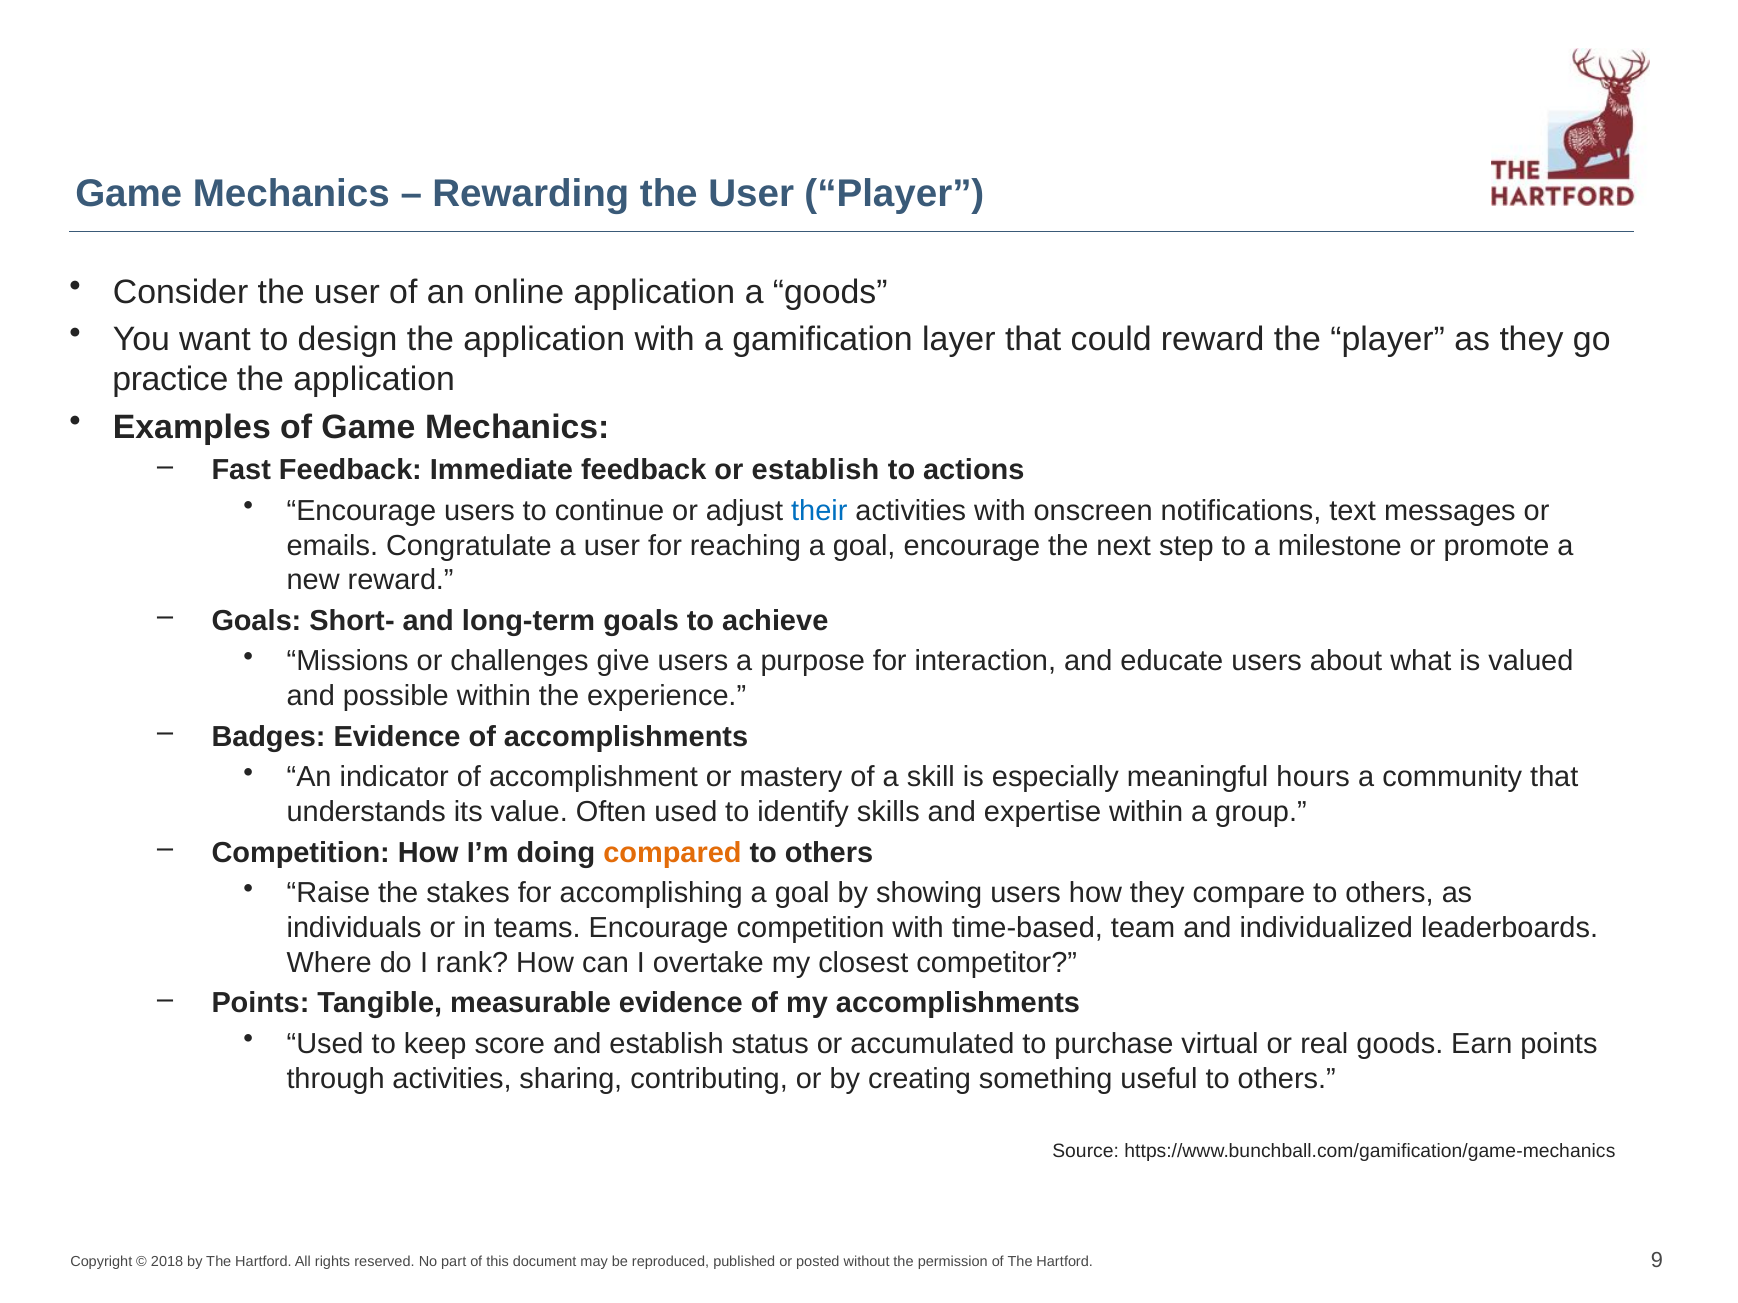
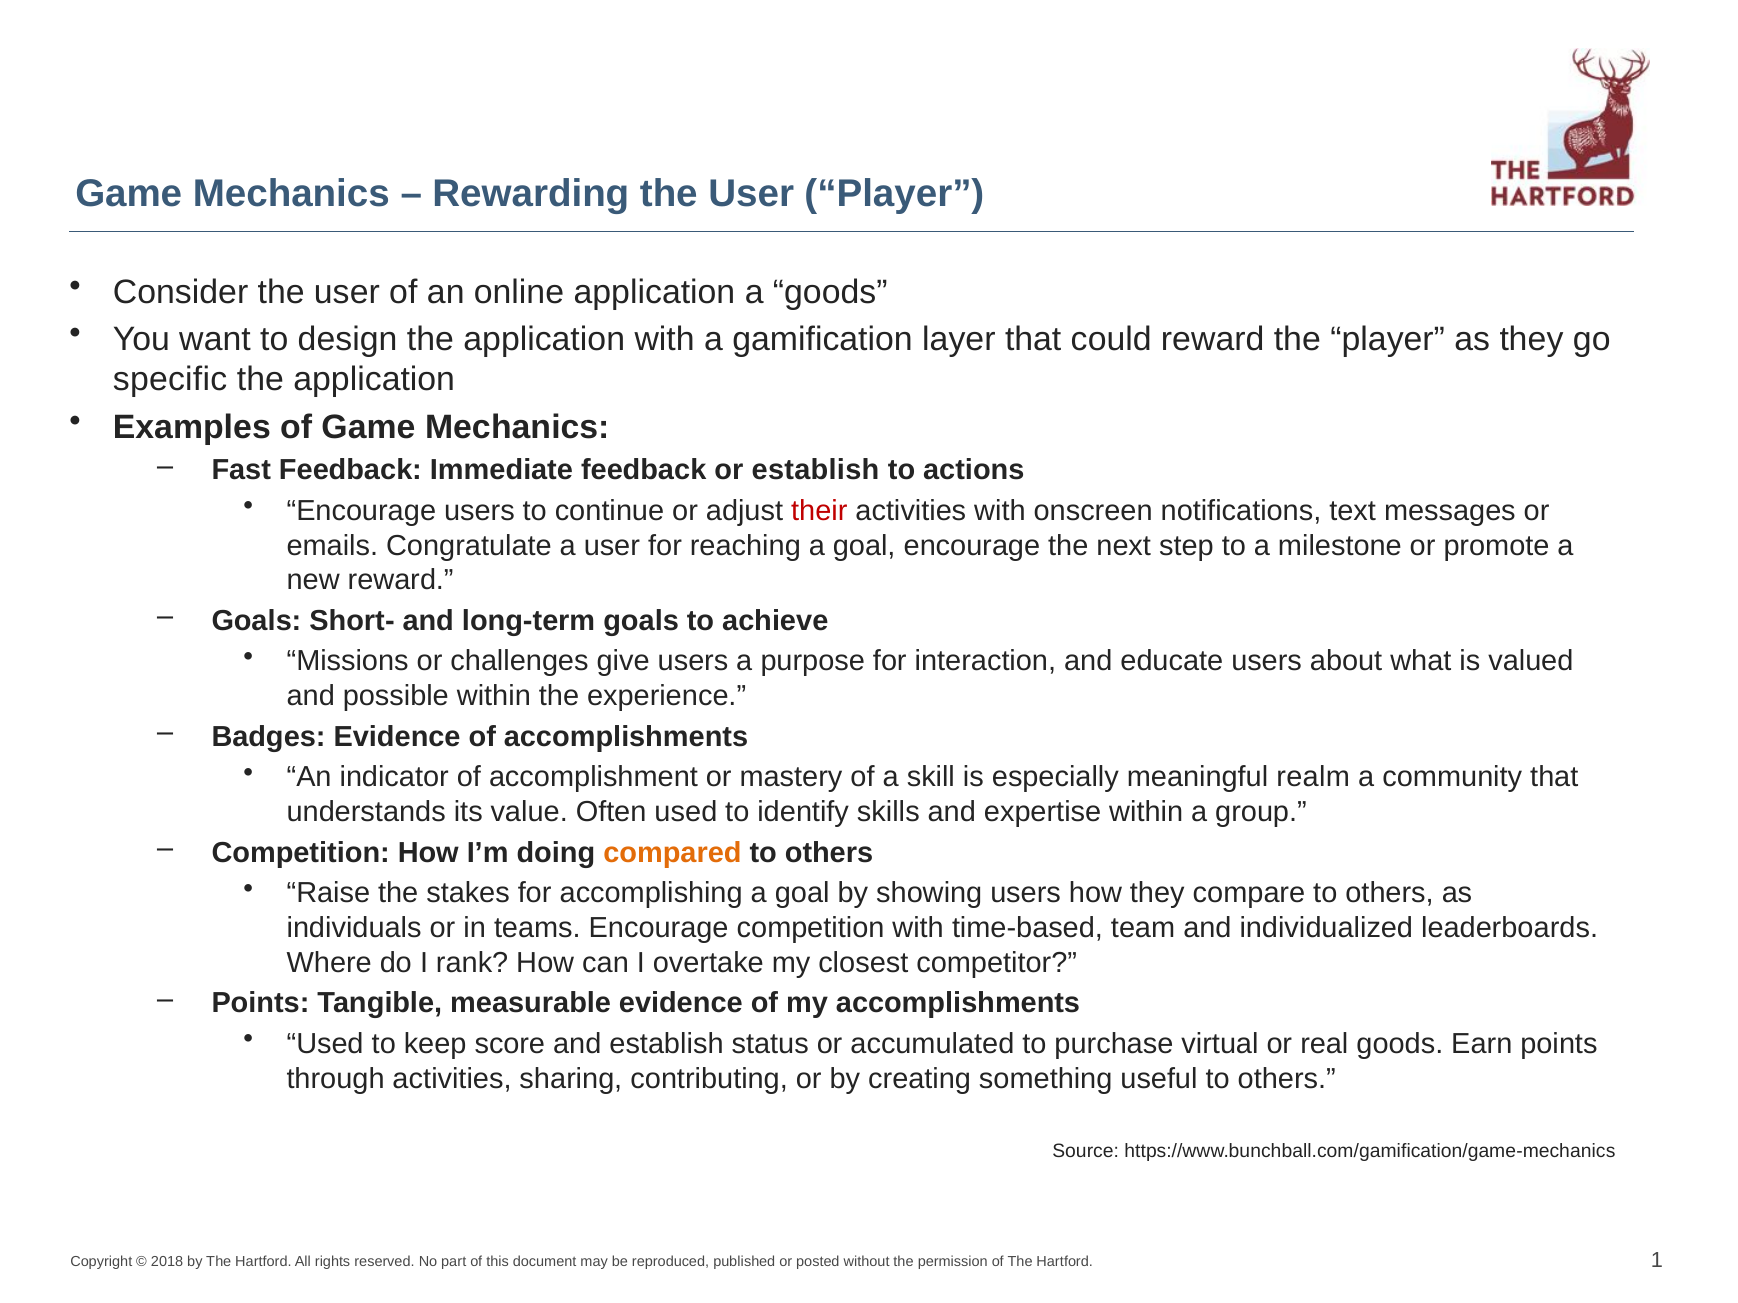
practice: practice -> specific
their colour: blue -> red
hours: hours -> realm
9: 9 -> 1
